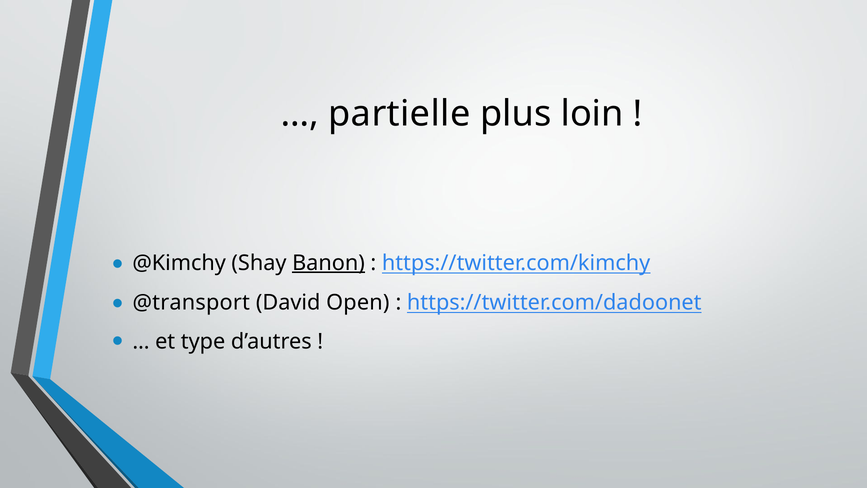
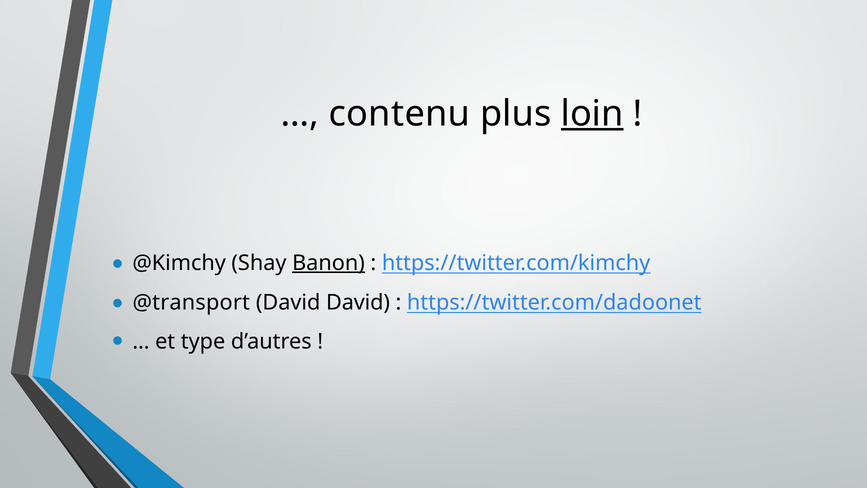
partielle: partielle -> contenu
loin underline: none -> present
David Open: Open -> David
